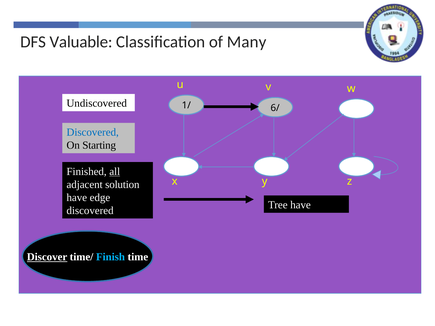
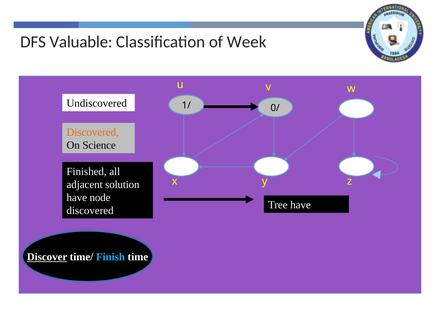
Many: Many -> Week
6/: 6/ -> 0/
Discovered at (93, 132) colour: blue -> orange
Starting: Starting -> Science
all underline: present -> none
edge: edge -> node
